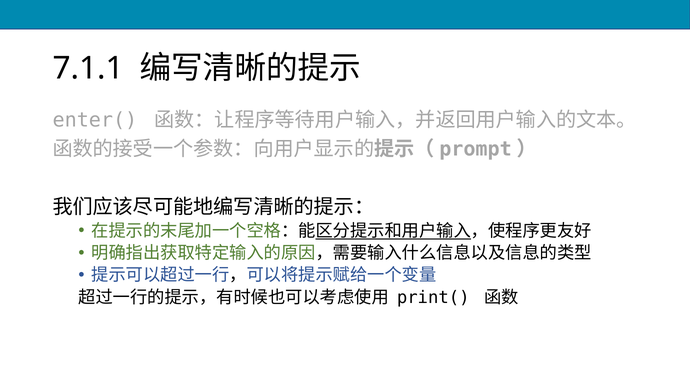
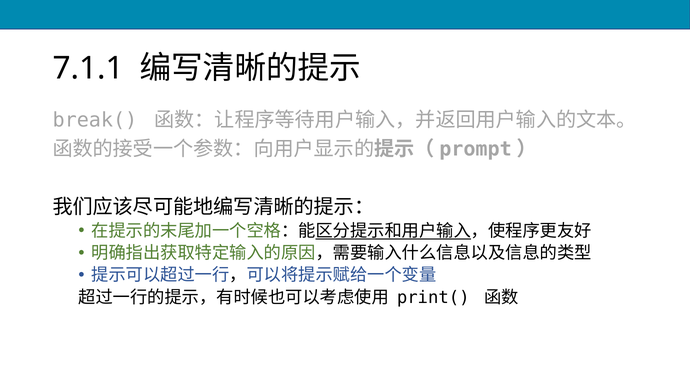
enter(: enter( -> break(
